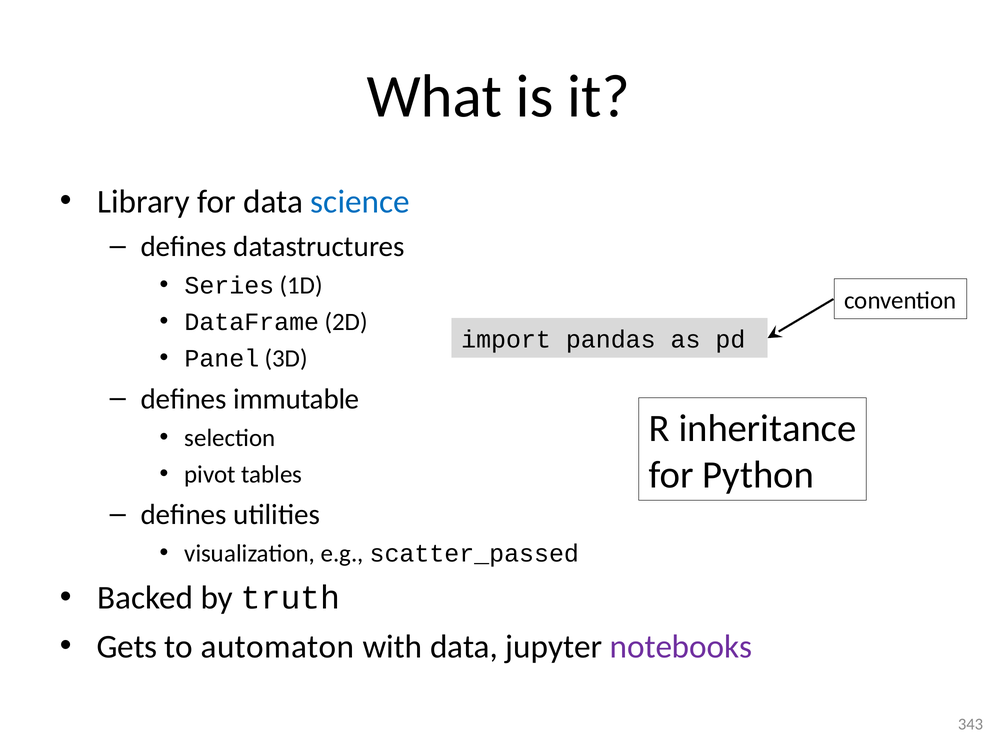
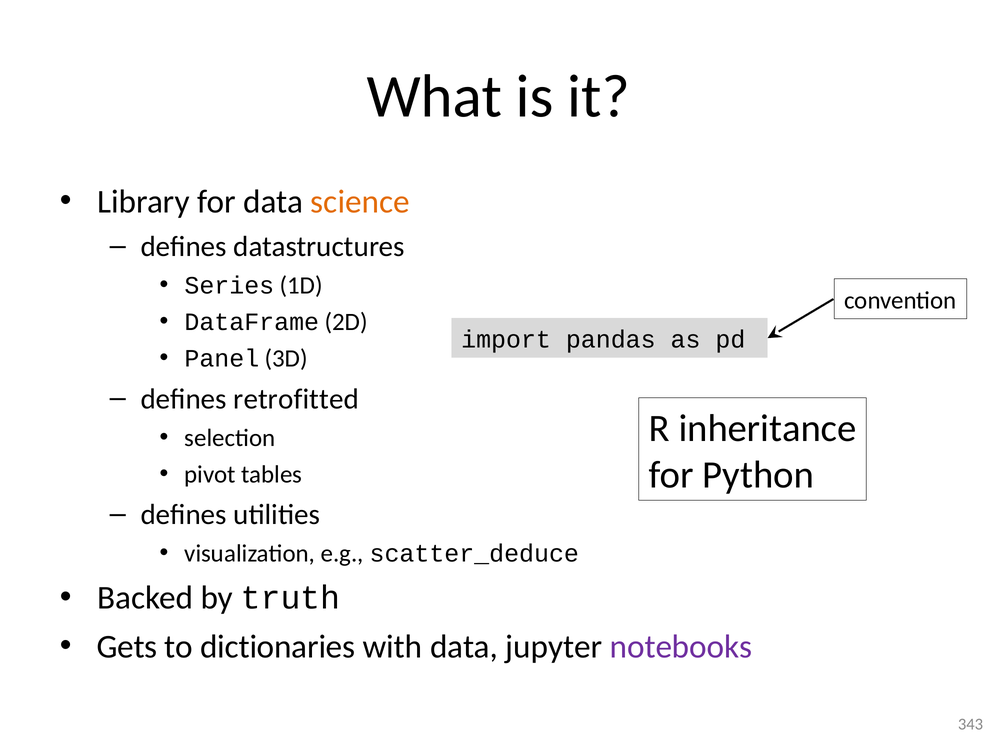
science colour: blue -> orange
immutable: immutable -> retrofitted
scatter_passed: scatter_passed -> scatter_deduce
automaton: automaton -> dictionaries
